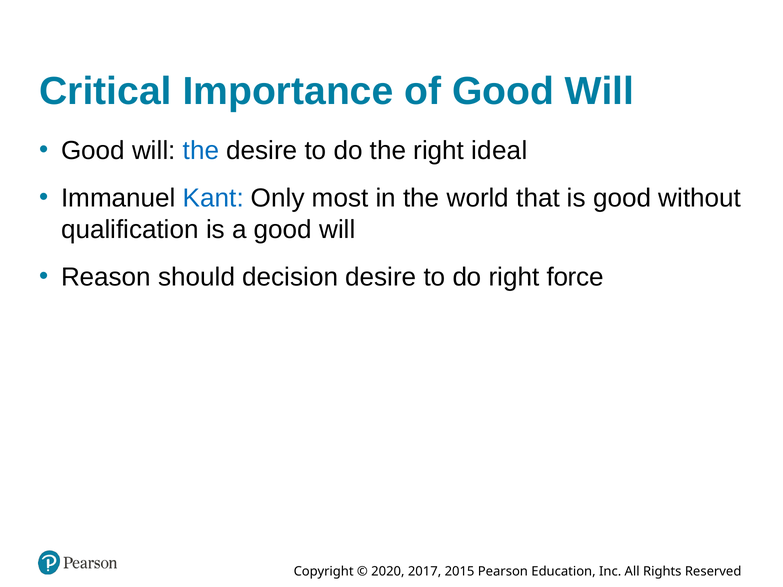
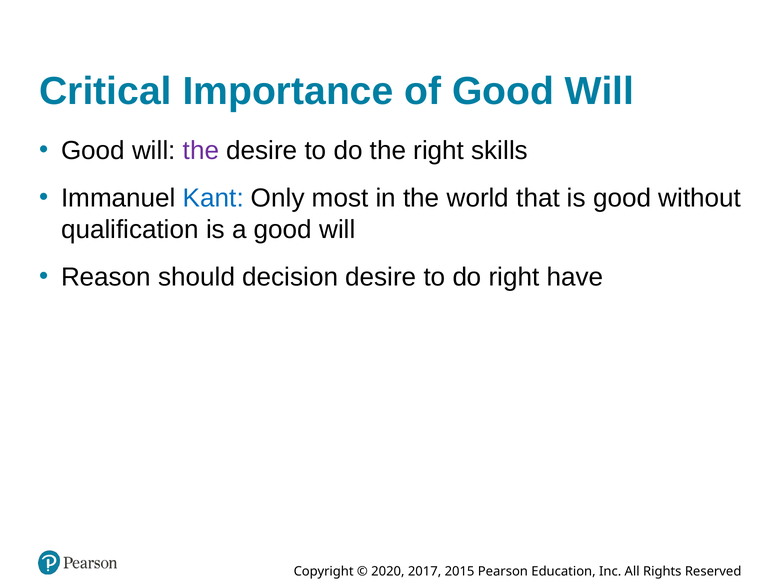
the at (201, 151) colour: blue -> purple
ideal: ideal -> skills
force: force -> have
